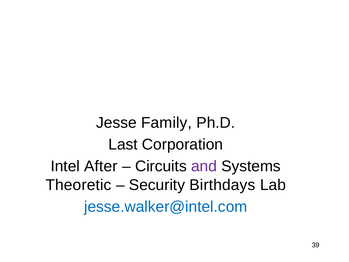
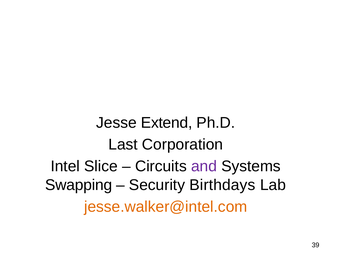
Family: Family -> Extend
After: After -> Slice
Theoretic: Theoretic -> Swapping
jesse.walker@intel.com colour: blue -> orange
